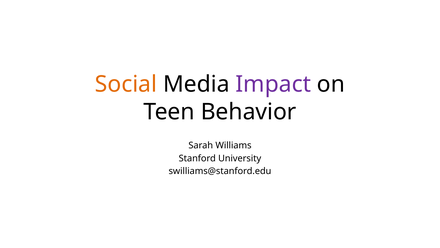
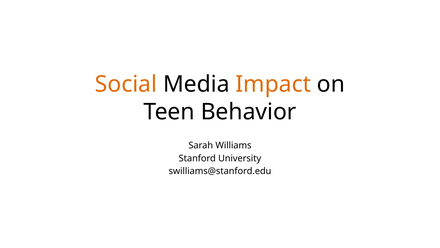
Impact colour: purple -> orange
